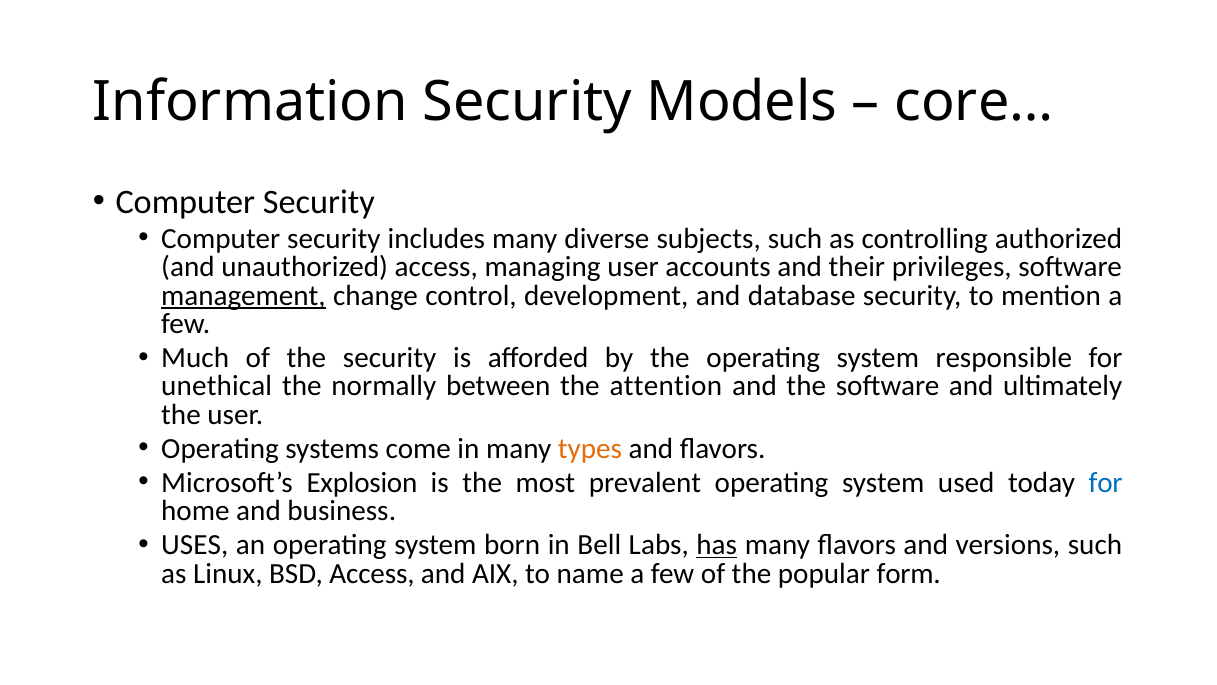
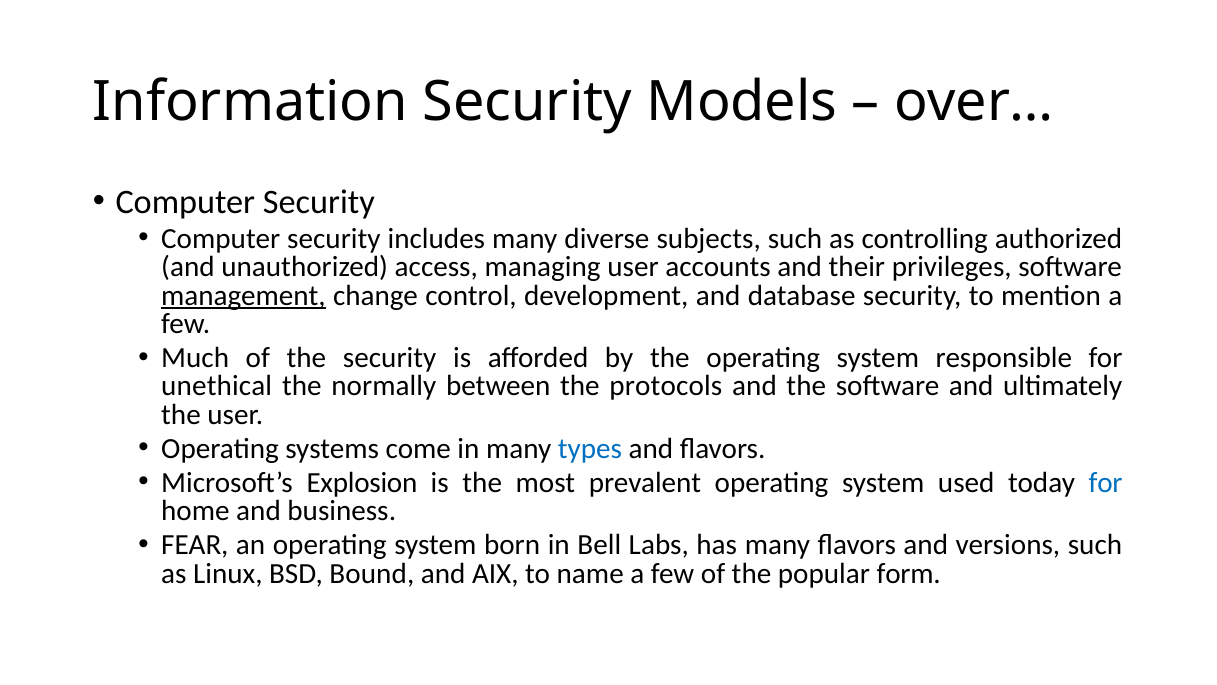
core…: core… -> over…
attention: attention -> protocols
types colour: orange -> blue
USES: USES -> FEAR
has underline: present -> none
BSD Access: Access -> Bound
